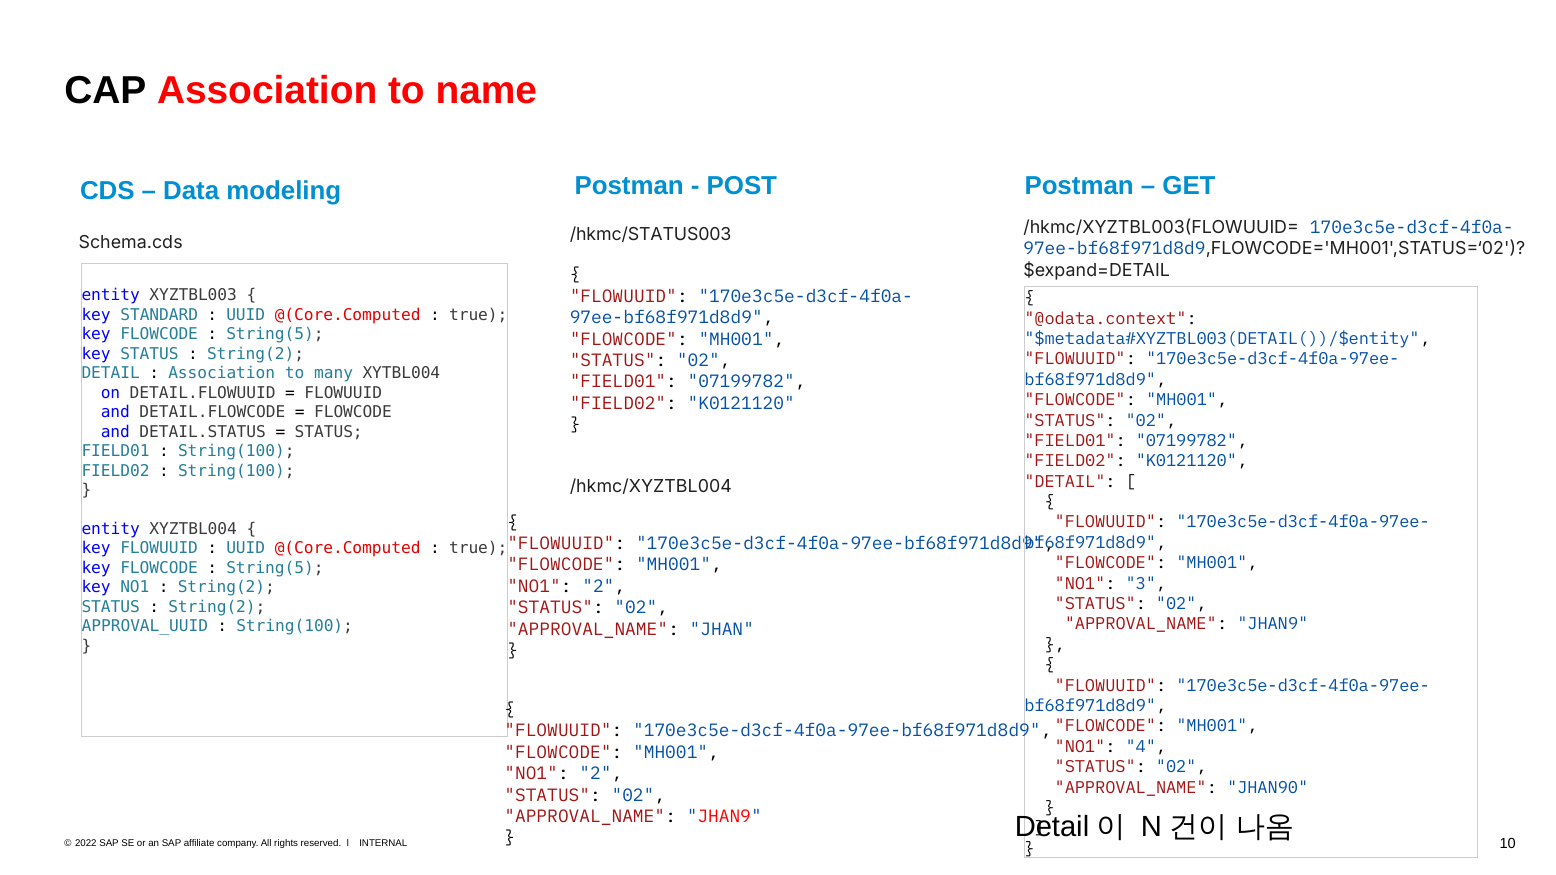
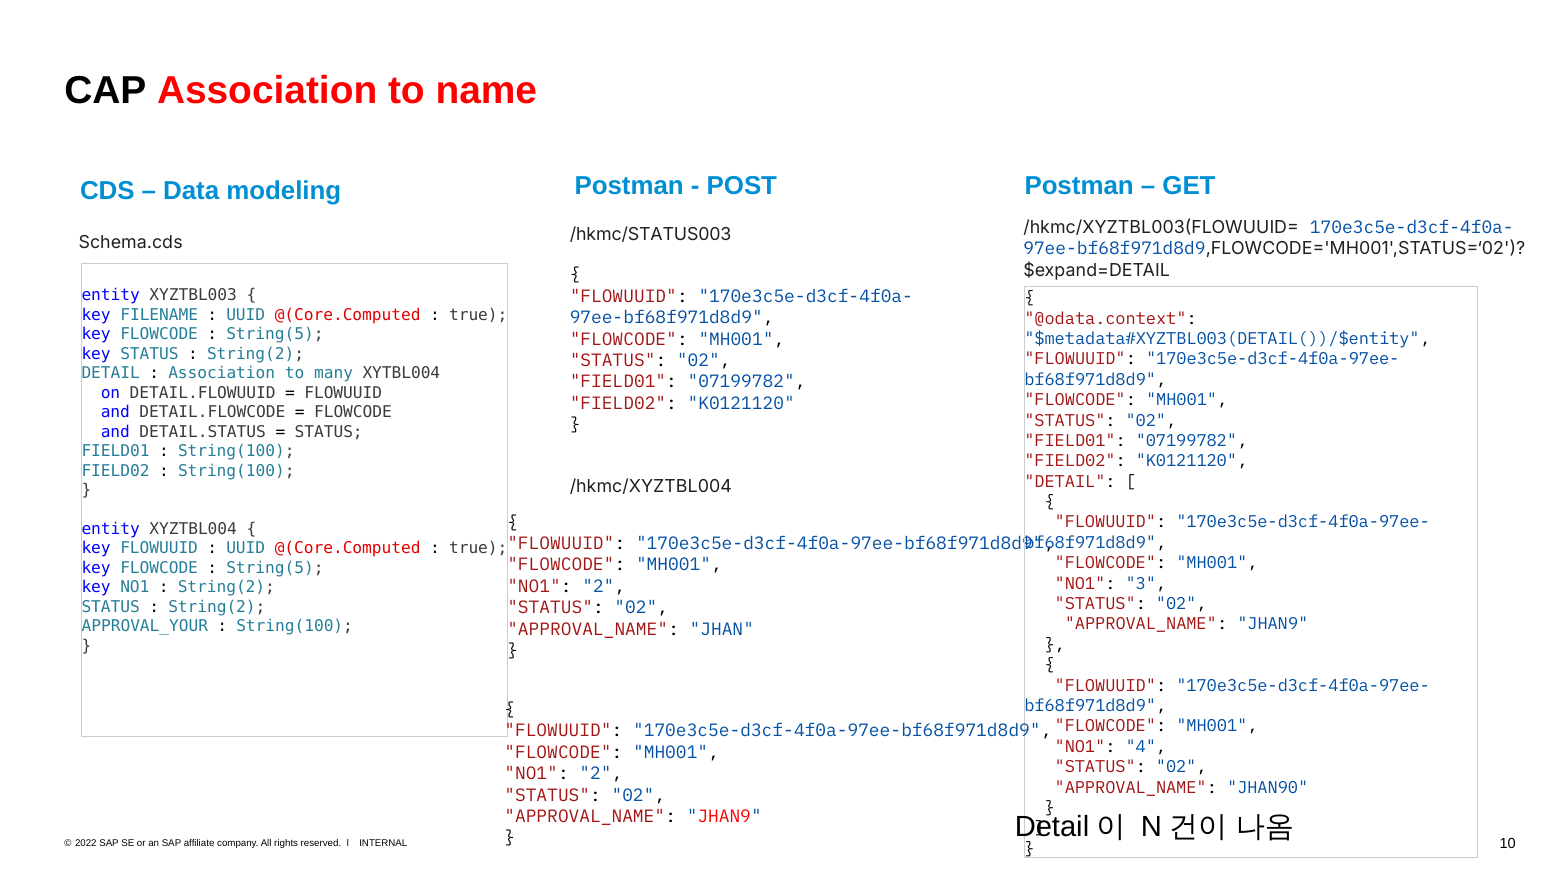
STANDARD: STANDARD -> FILENAME
APPROVAL_UUID: APPROVAL_UUID -> APPROVAL_YOUR
